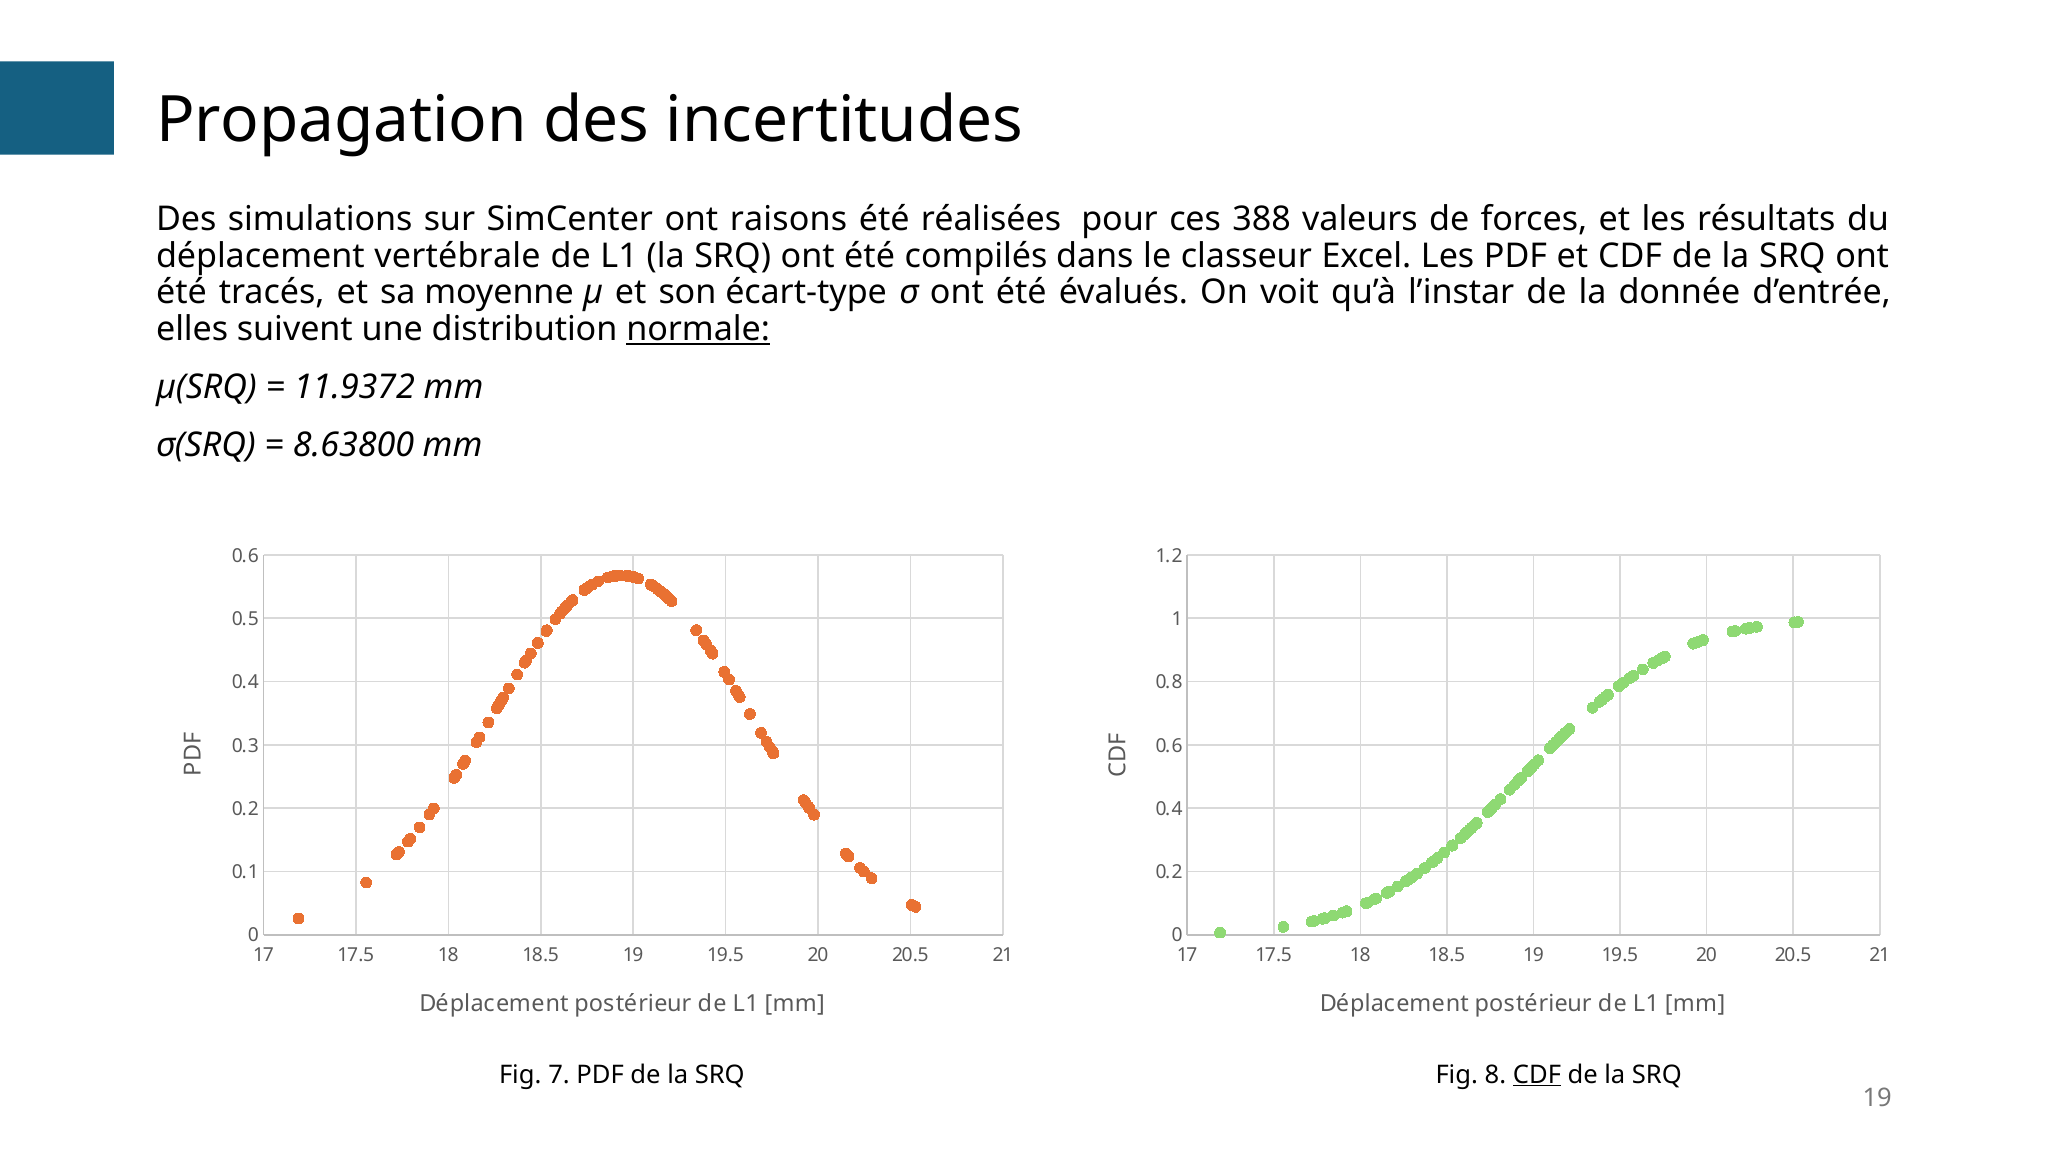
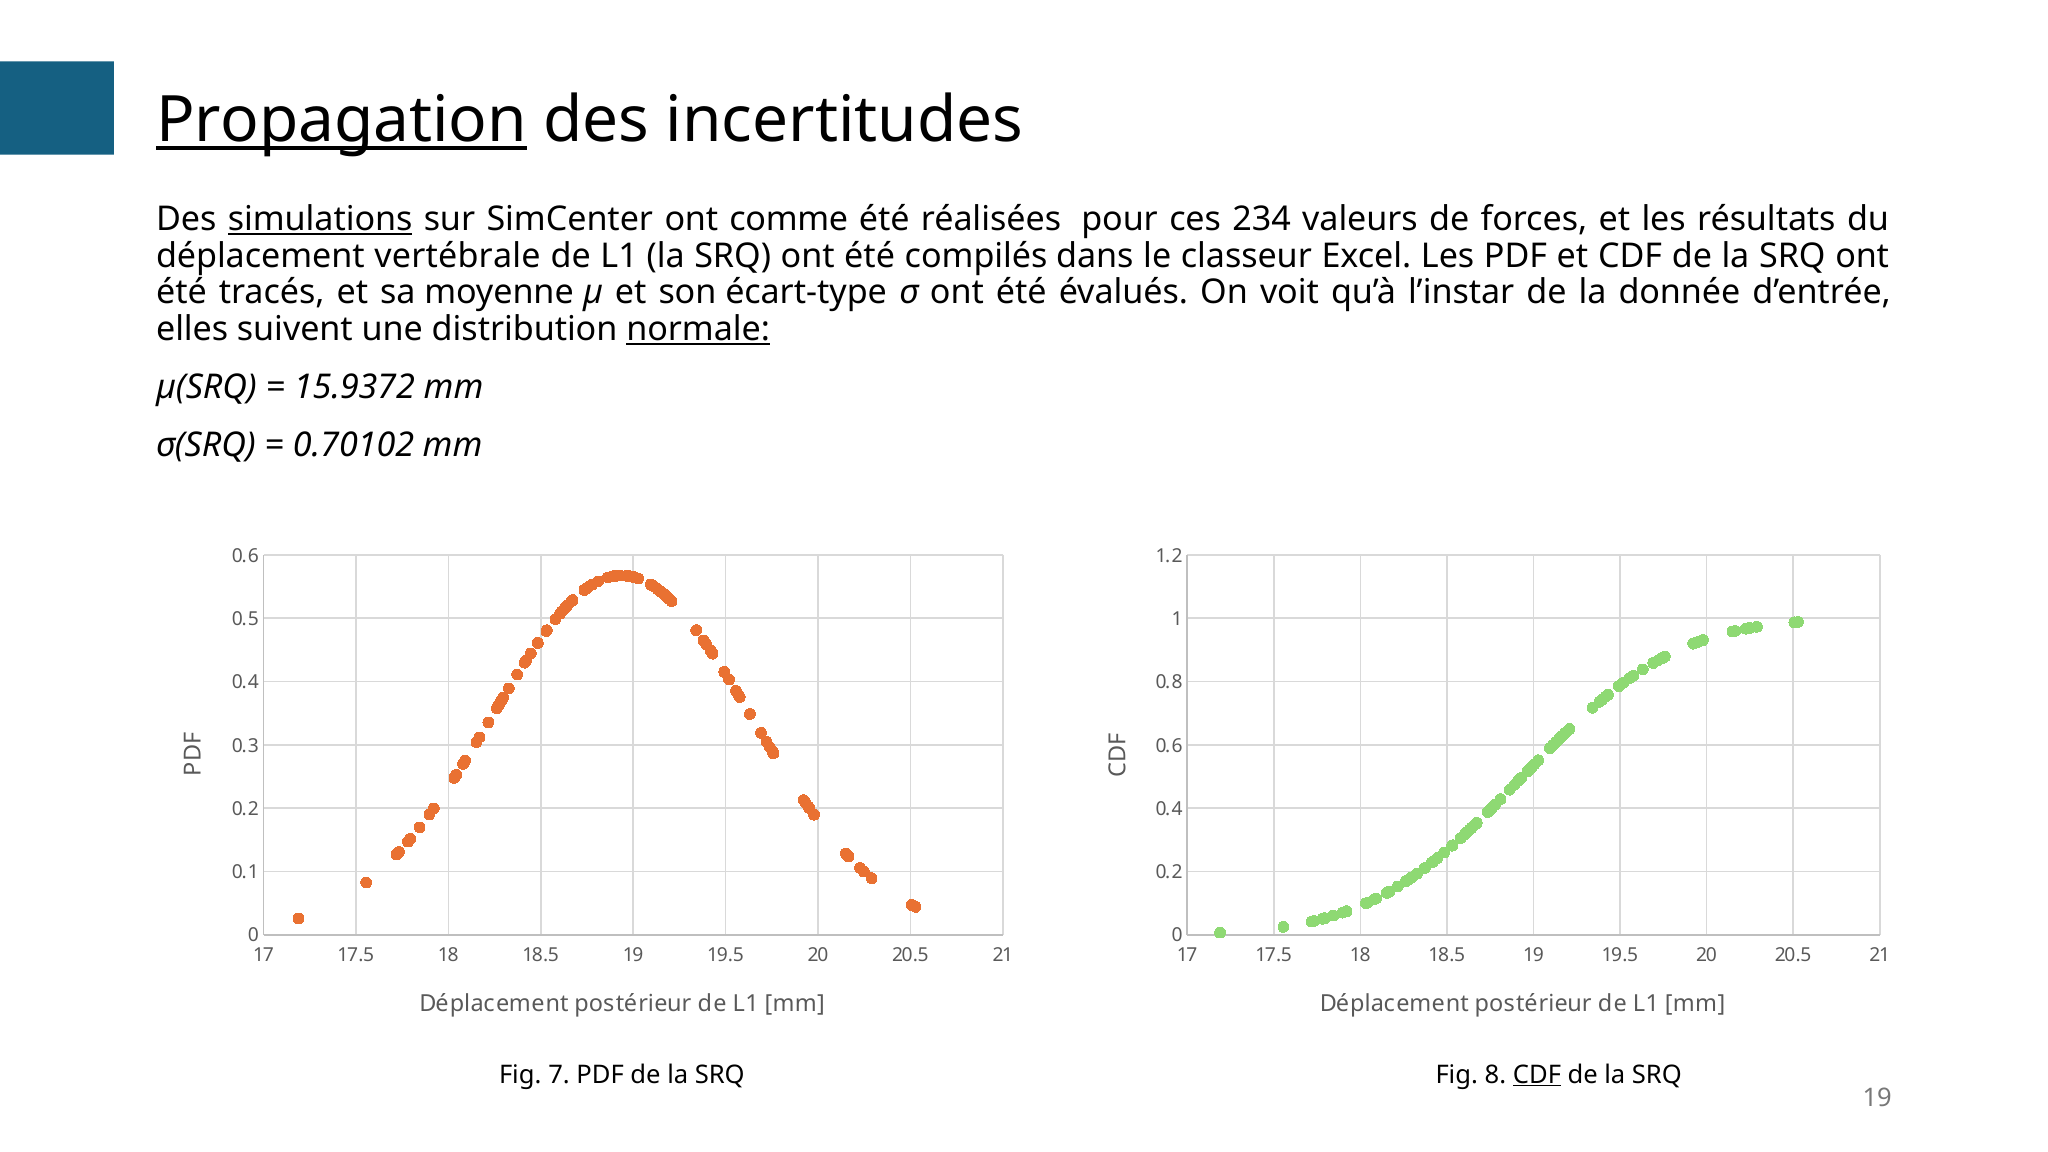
Propagation underline: none -> present
simulations underline: none -> present
raisons: raisons -> comme
388: 388 -> 234
11.9372: 11.9372 -> 15.9372
8.63800: 8.63800 -> 0.70102
